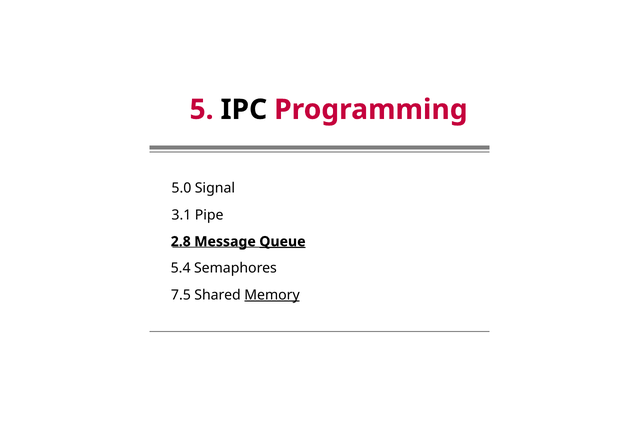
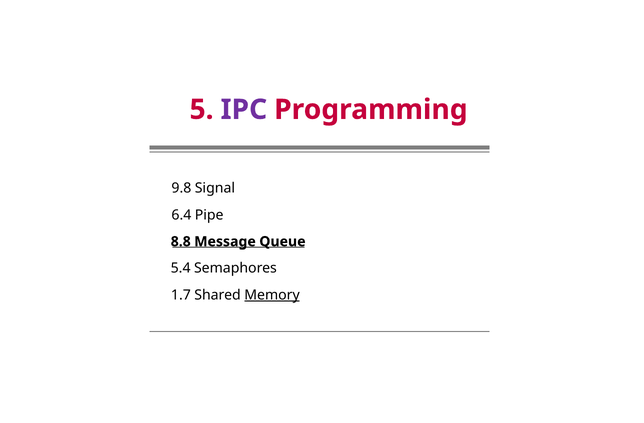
IPC colour: black -> purple
5.0: 5.0 -> 9.8
3.1: 3.1 -> 6.4
2.8: 2.8 -> 8.8
Queue underline: present -> none
7.5: 7.5 -> 1.7
